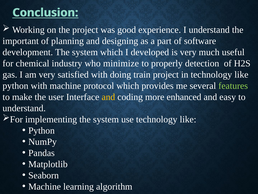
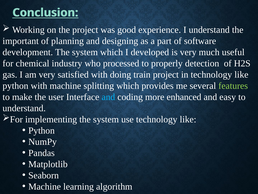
minimize: minimize -> processed
protocol: protocol -> splitting
and at (108, 97) colour: yellow -> light blue
